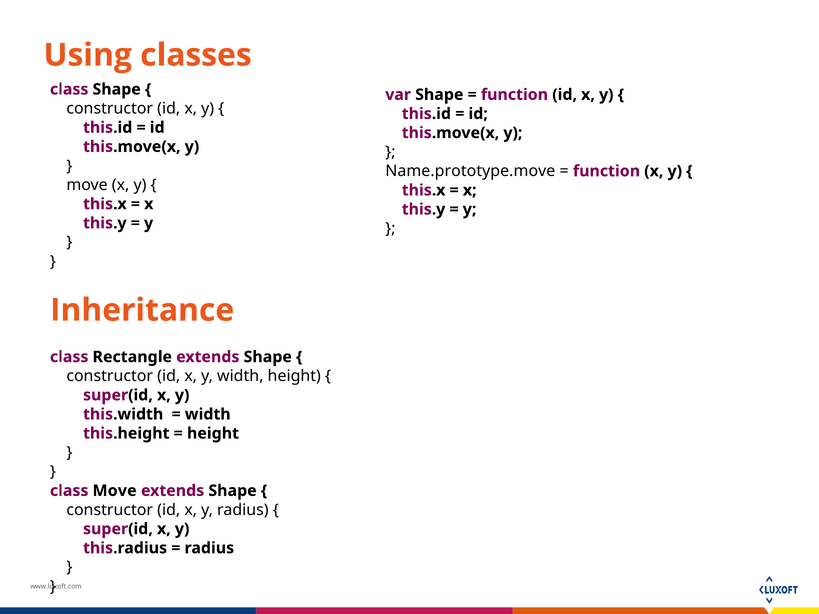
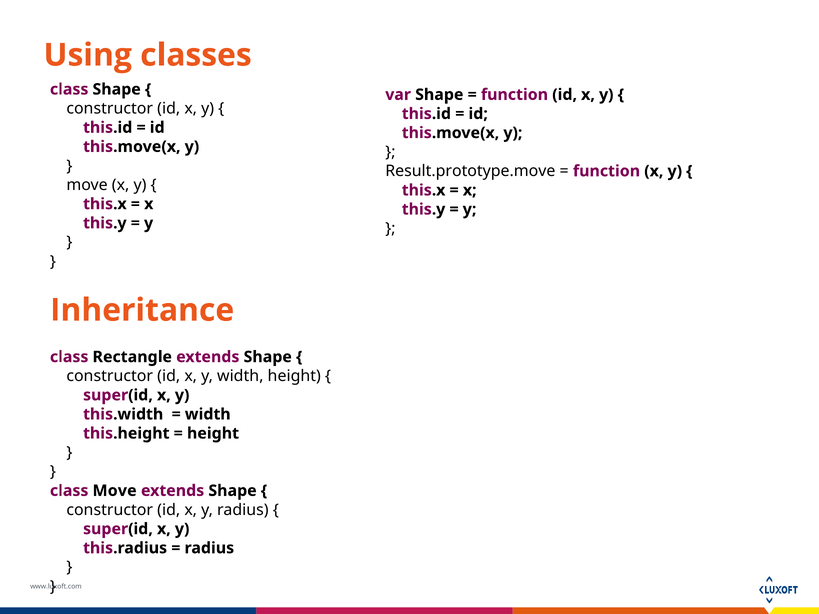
Name.prototype.move: Name.prototype.move -> Result.prototype.move
